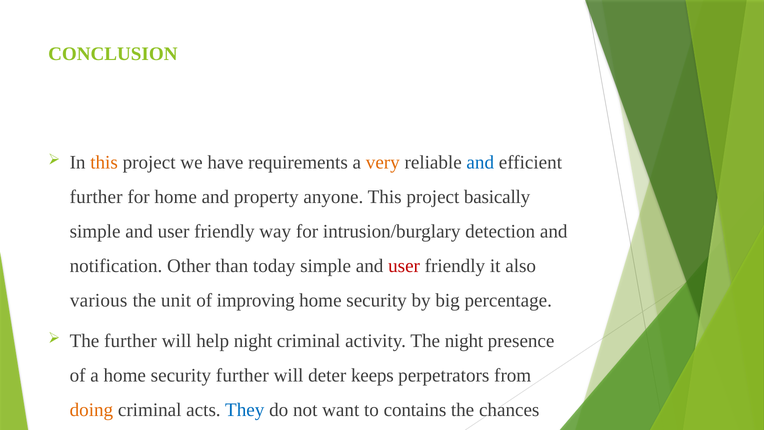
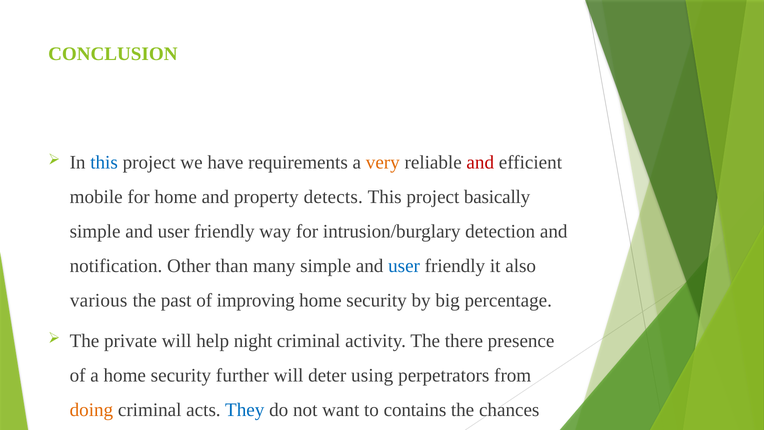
this at (104, 163) colour: orange -> blue
and at (480, 163) colour: blue -> red
further at (96, 197): further -> mobile
anyone: anyone -> detects
today: today -> many
user at (404, 266) colour: red -> blue
unit: unit -> past
The further: further -> private
The night: night -> there
deter keeps: keeps -> using
